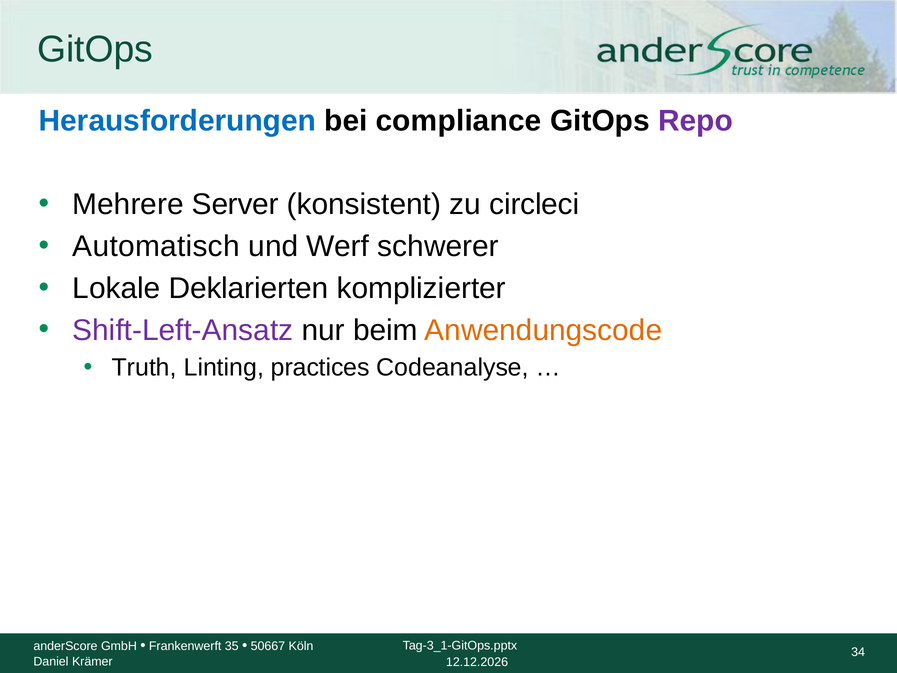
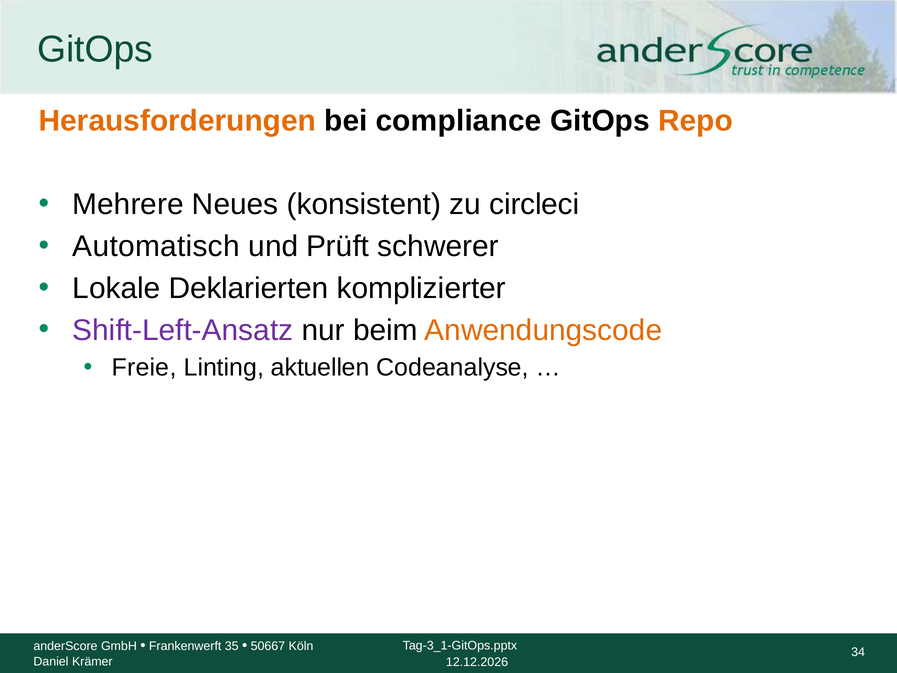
Herausforderungen colour: blue -> orange
Repo colour: purple -> orange
Server: Server -> Neues
Werf: Werf -> Prüft
Truth: Truth -> Freie
practices: practices -> aktuellen
